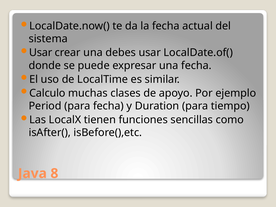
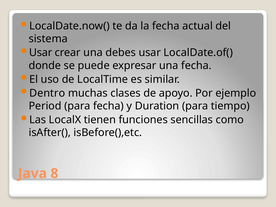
Calculo: Calculo -> Dentro
